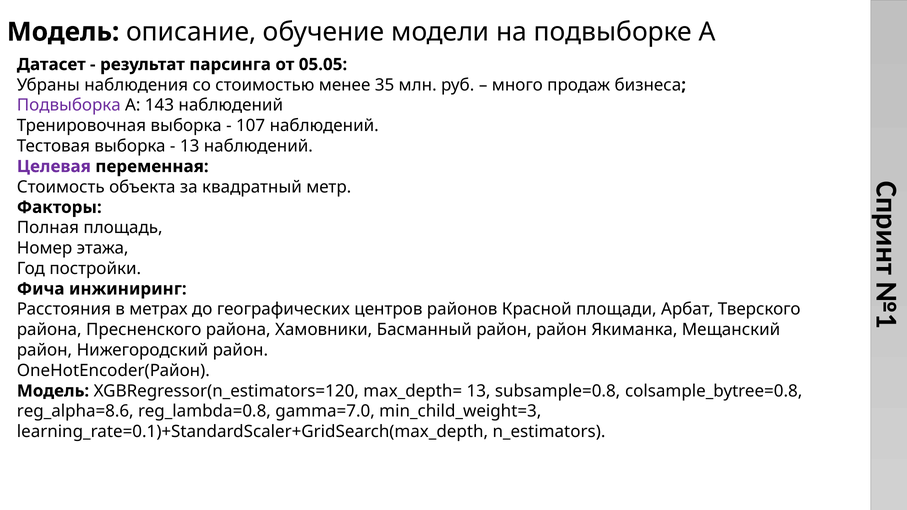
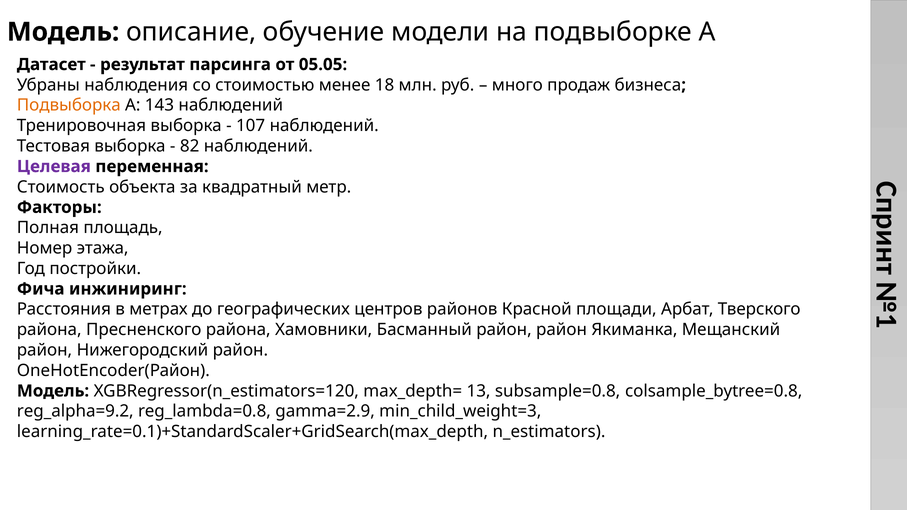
35: 35 -> 18
Подвыборка colour: purple -> orange
13 at (190, 146): 13 -> 82
reg_alpha=8.6: reg_alpha=8.6 -> reg_alpha=9.2
gamma=7.0: gamma=7.0 -> gamma=2.9
